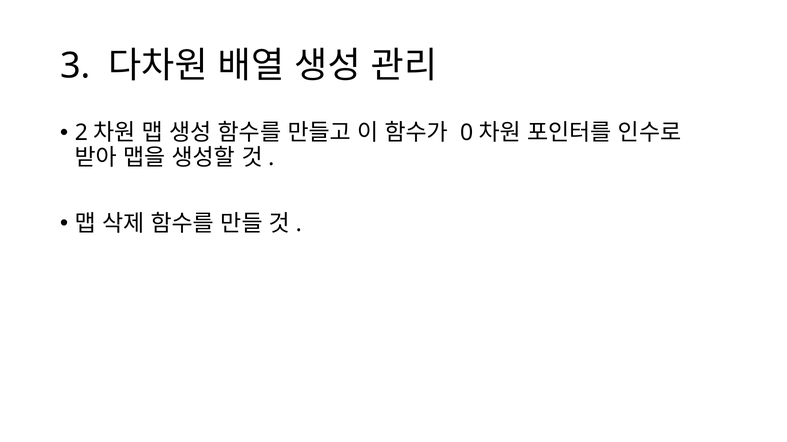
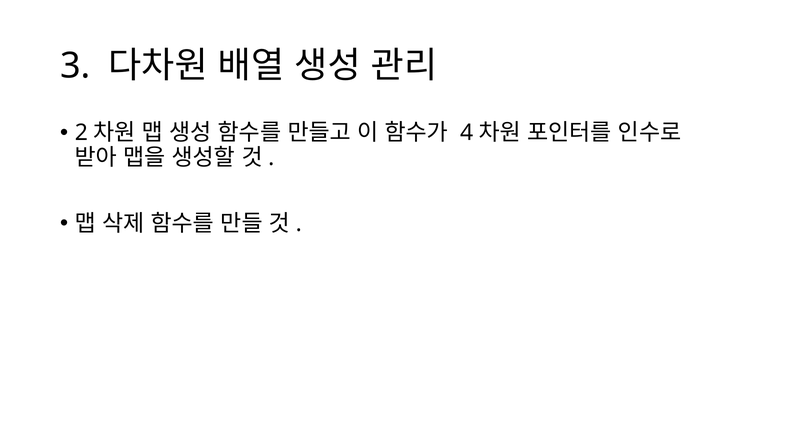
0: 0 -> 4
